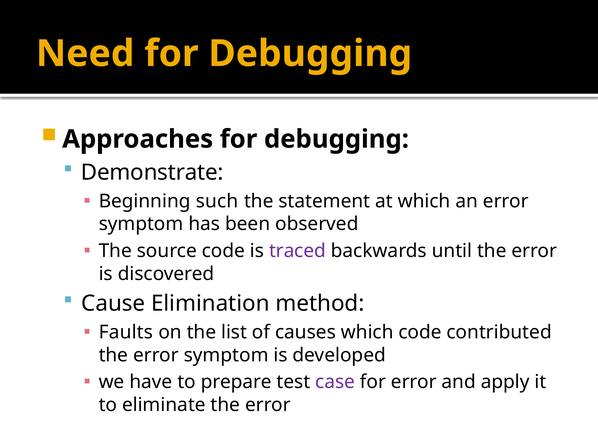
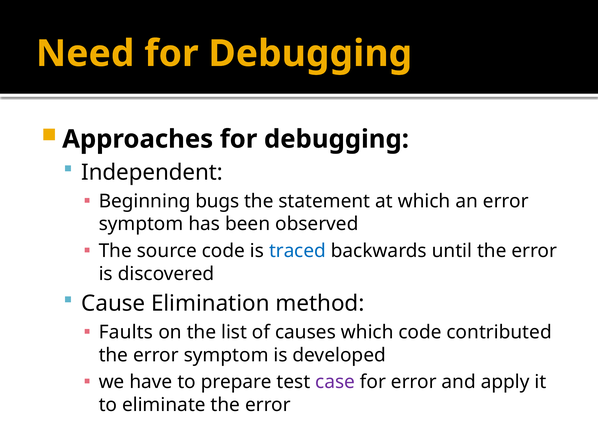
Demonstrate: Demonstrate -> Independent
such: such -> bugs
traced colour: purple -> blue
